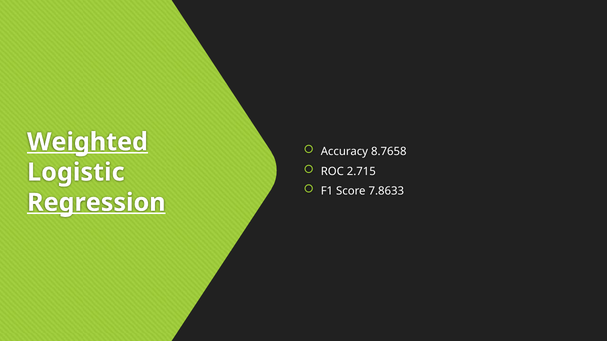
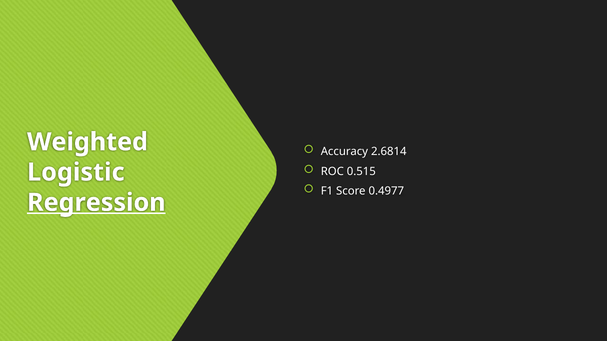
Weighted underline: present -> none
8.7658: 8.7658 -> 2.6814
2.715: 2.715 -> 0.515
7.8633: 7.8633 -> 0.4977
